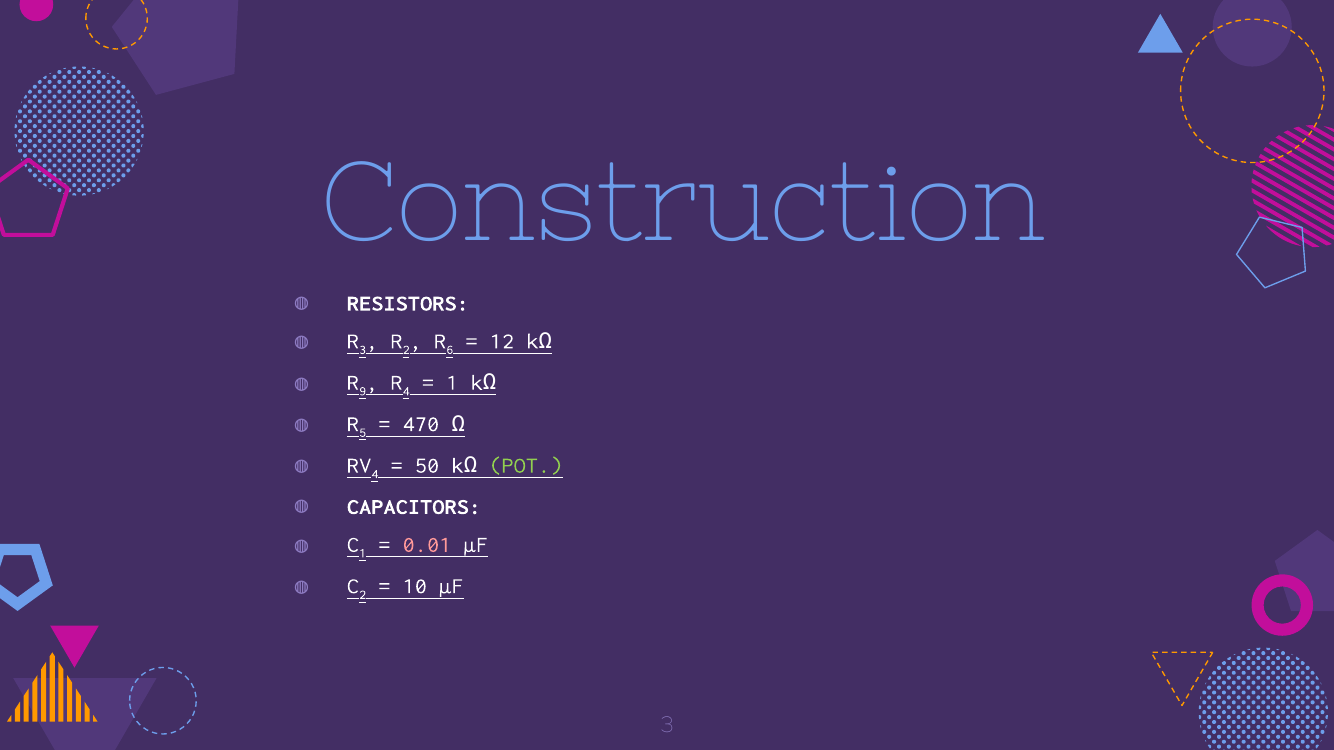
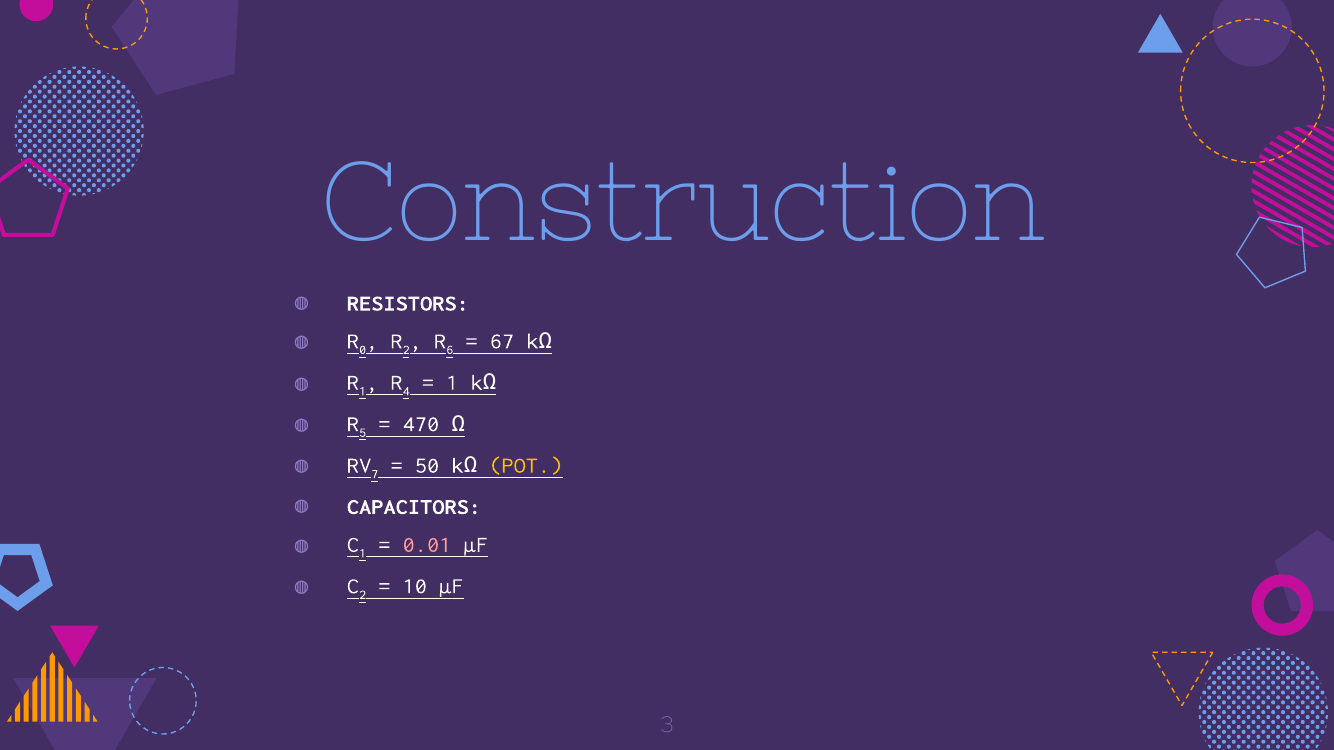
3 at (363, 350): 3 -> 0
12: 12 -> 67
9 at (363, 391): 9 -> 1
4 at (375, 474): 4 -> 7
POT colour: light green -> yellow
